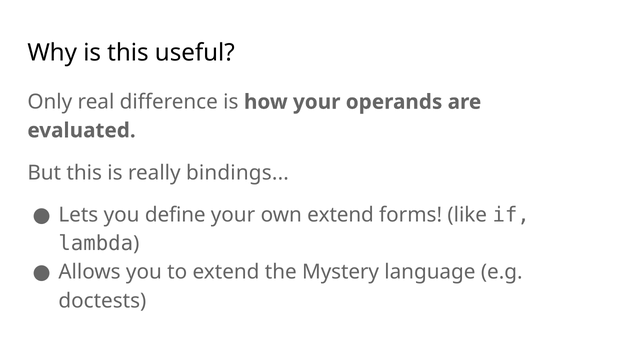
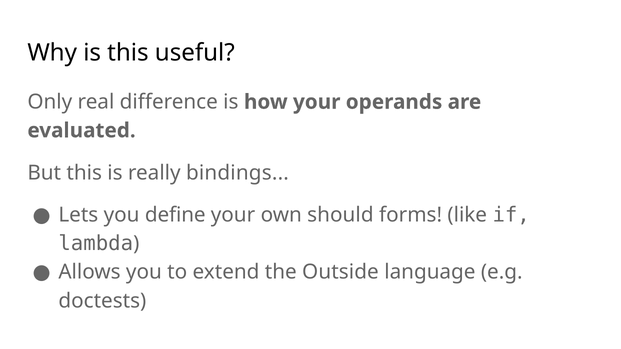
own extend: extend -> should
Mystery: Mystery -> Outside
